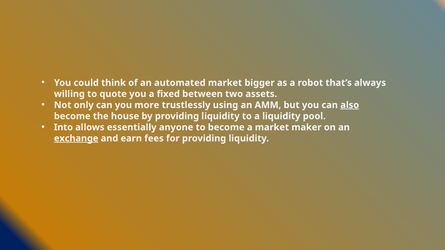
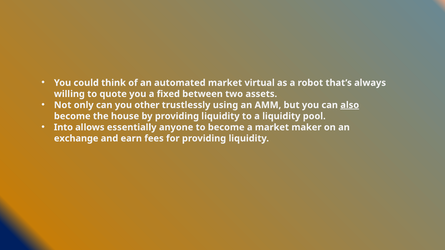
bigger: bigger -> virtual
more: more -> other
exchange underline: present -> none
